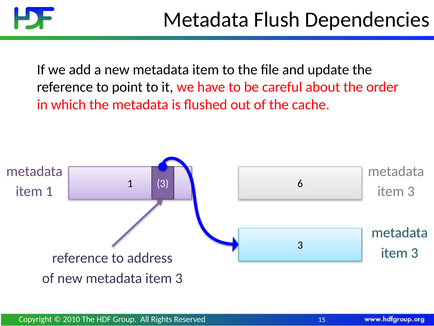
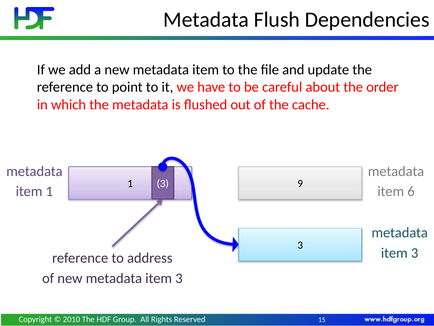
6: 6 -> 9
3 at (411, 191): 3 -> 6
